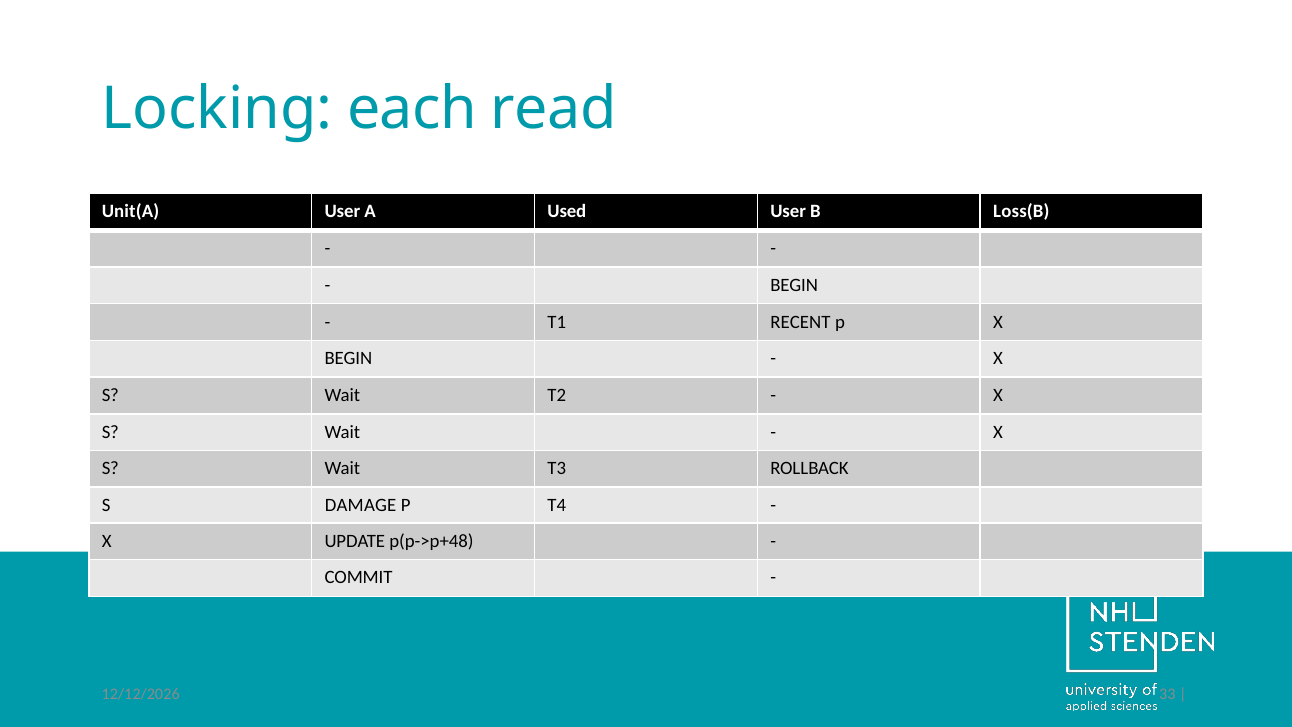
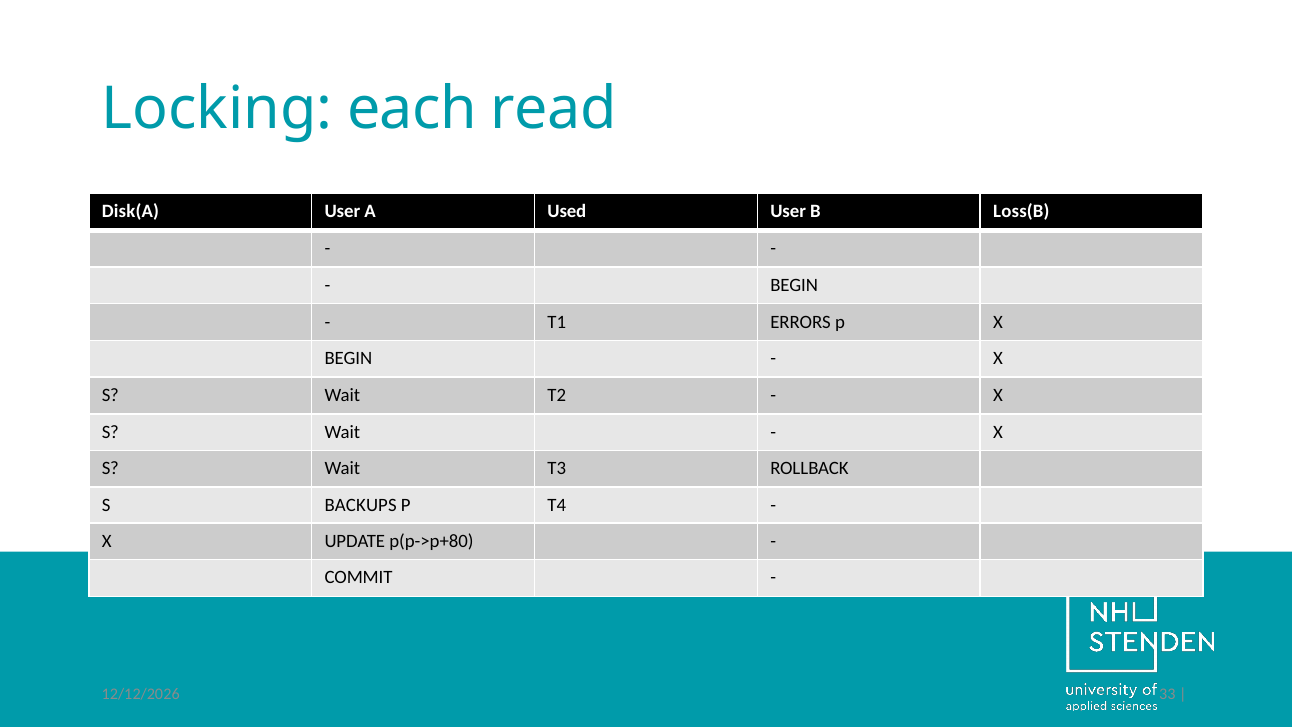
Unit(A: Unit(A -> Disk(A
RECENT: RECENT -> ERRORS
DAMAGE: DAMAGE -> BACKUPS
p(p->p+48: p(p->p+48 -> p(p->p+80
